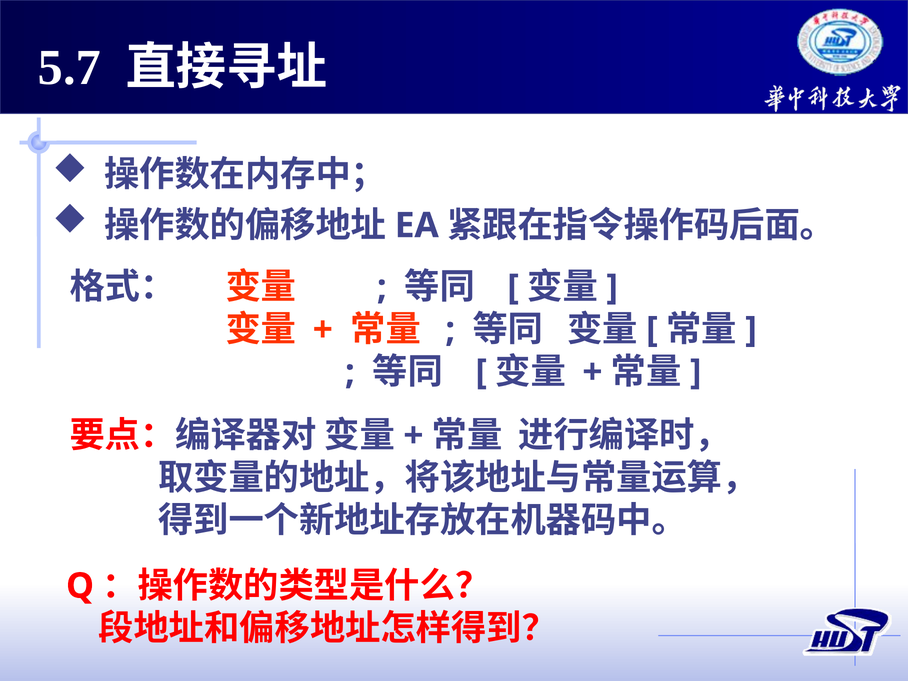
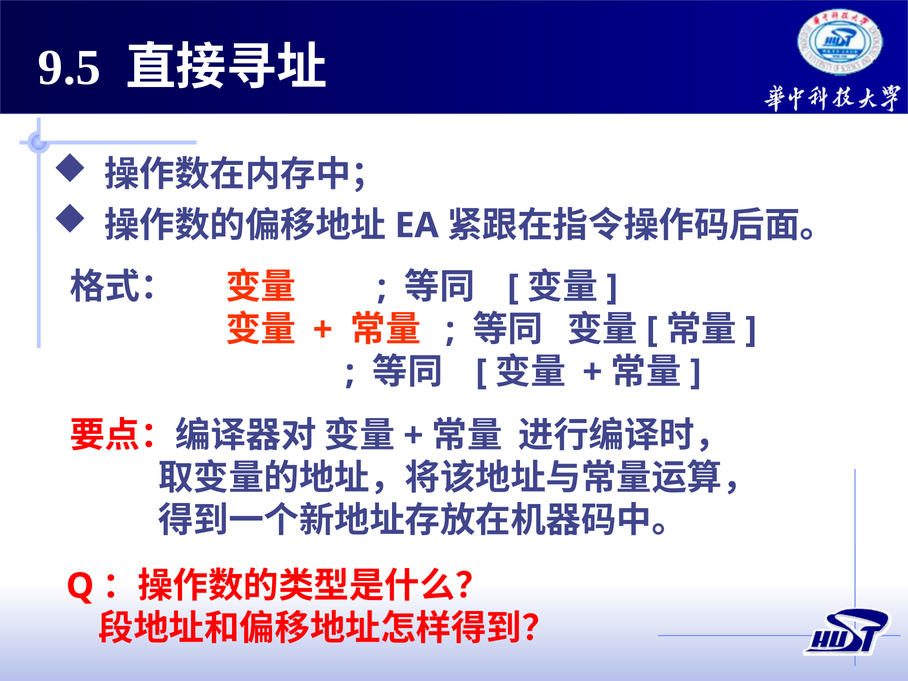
5.7: 5.7 -> 9.5
